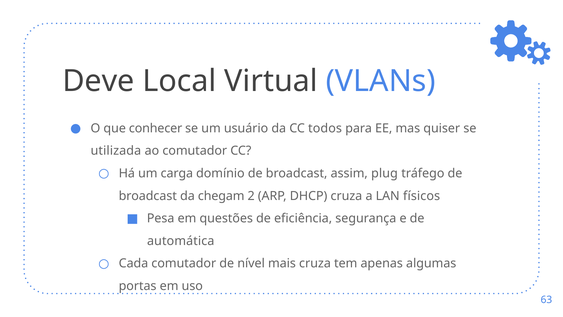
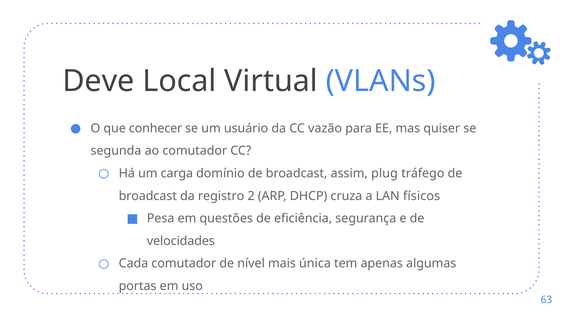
todos: todos -> vazão
utilizada: utilizada -> segunda
chegam: chegam -> registro
automática: automática -> velocidades
mais cruza: cruza -> única
